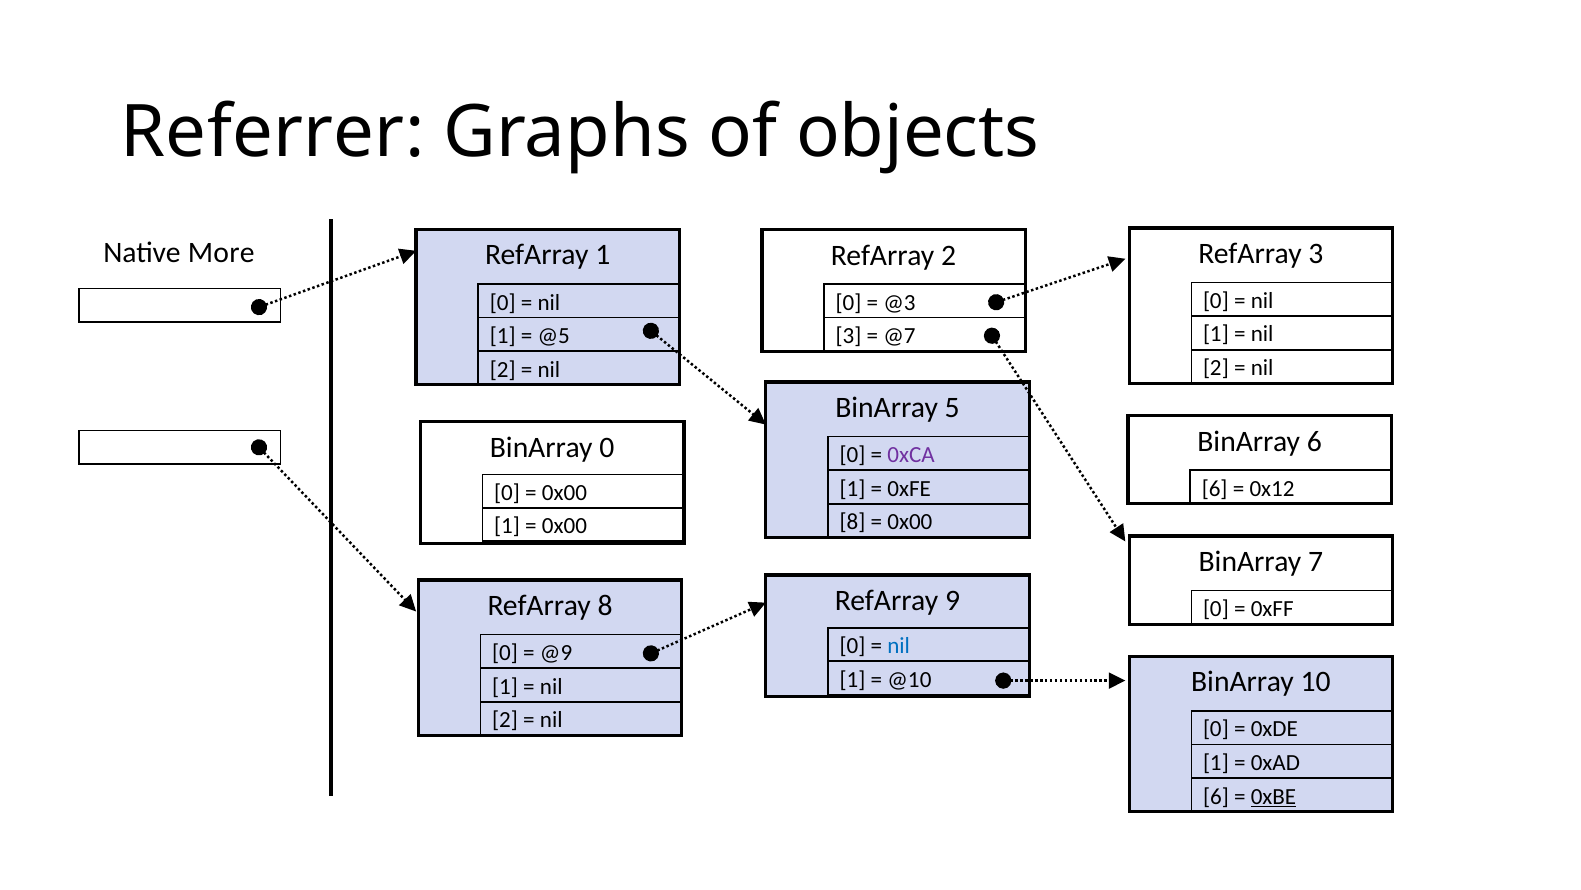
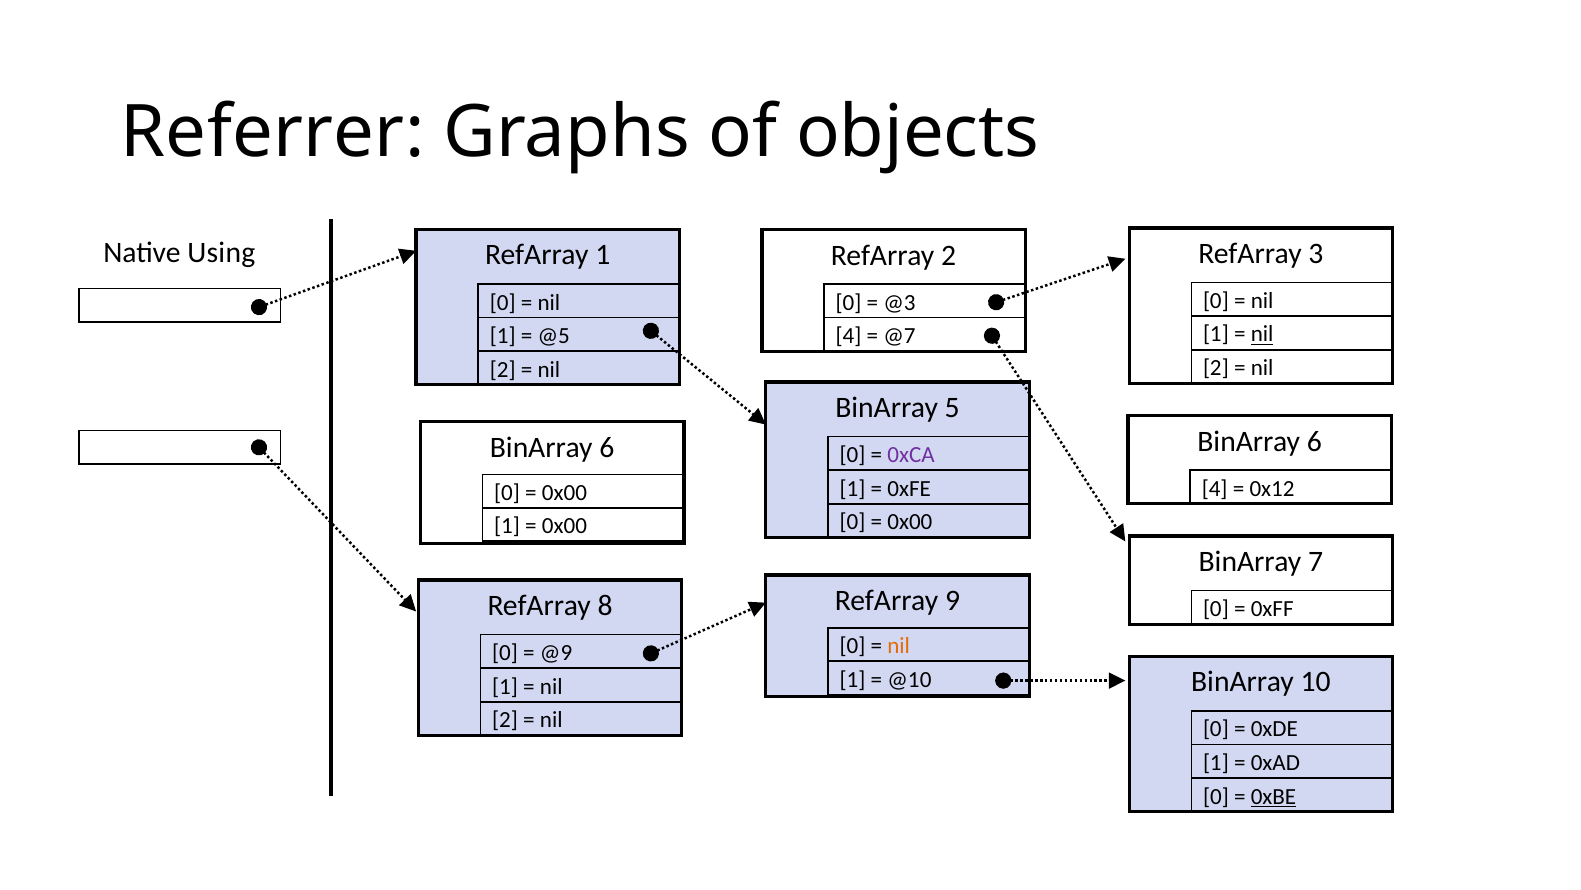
More: More -> Using
nil at (1262, 334) underline: none -> present
3 at (849, 336): 3 -> 4
0 at (607, 447): 0 -> 6
6 at (1215, 488): 6 -> 4
8 at (852, 522): 8 -> 0
nil at (899, 646) colour: blue -> orange
6 at (1216, 796): 6 -> 0
